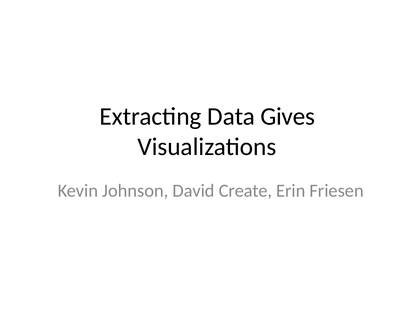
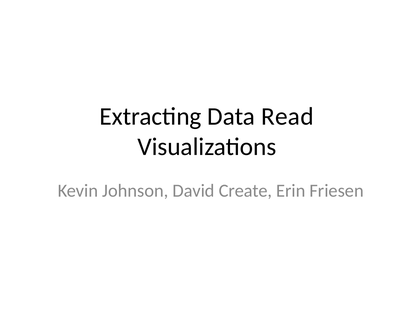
Gives: Gives -> Read
